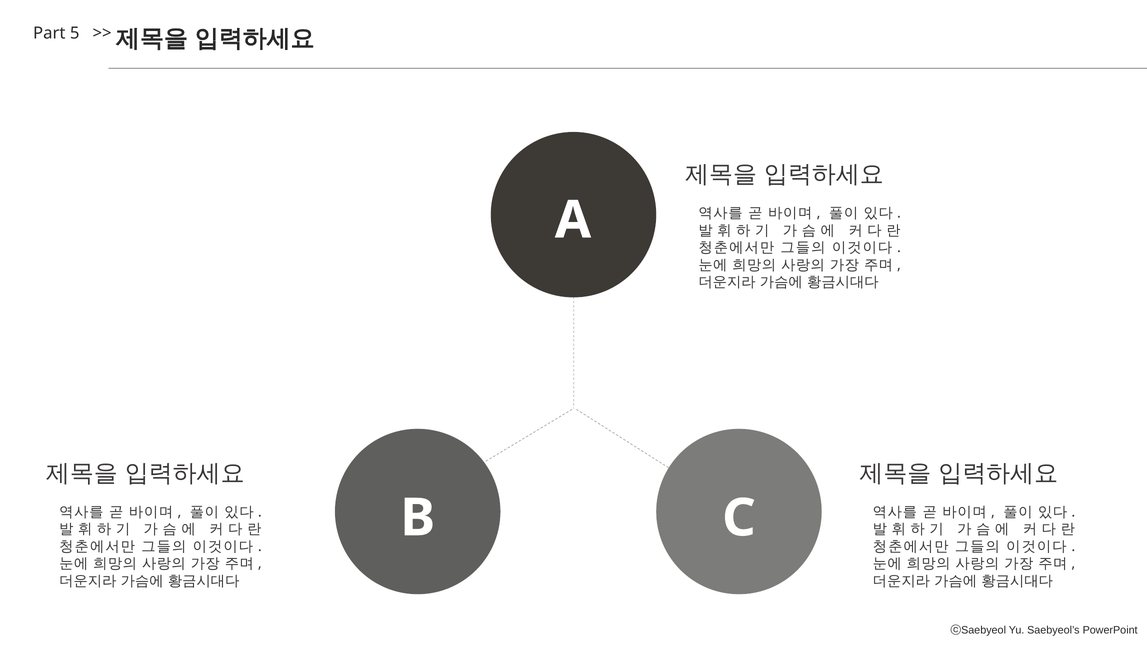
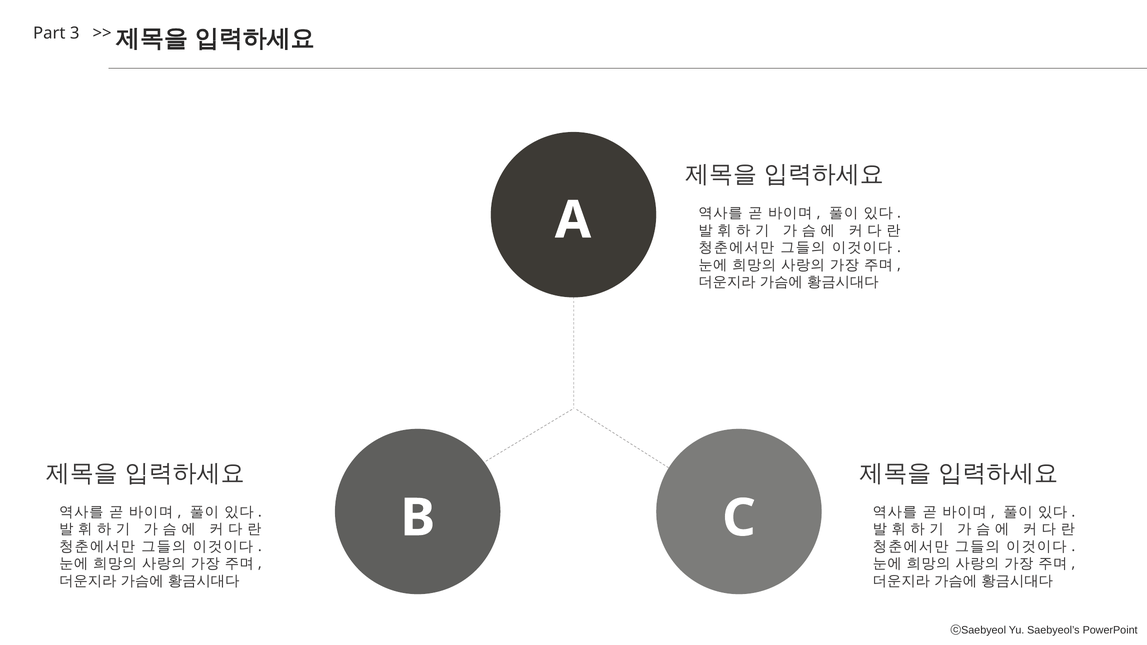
5: 5 -> 3
